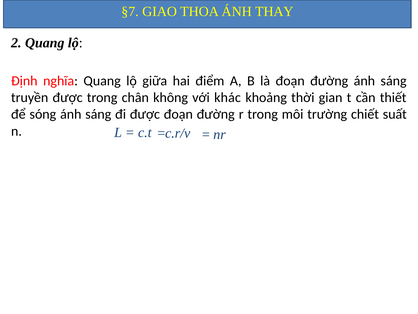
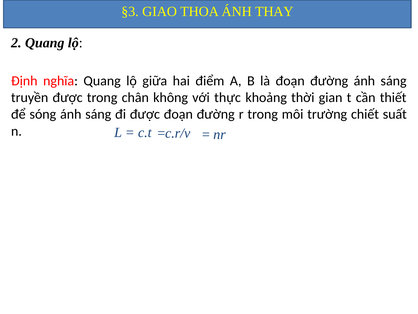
§7: §7 -> §3
khác: khác -> thực
